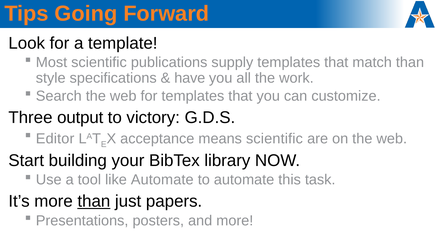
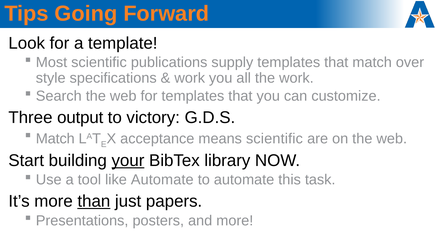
match than: than -> over
have at (190, 78): have -> work
Editor at (55, 138): Editor -> Match
your underline: none -> present
